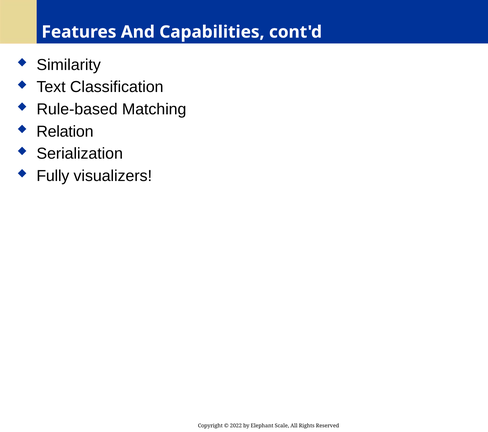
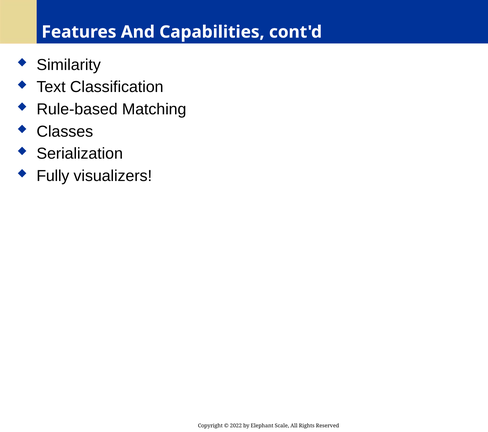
Relation: Relation -> Classes
